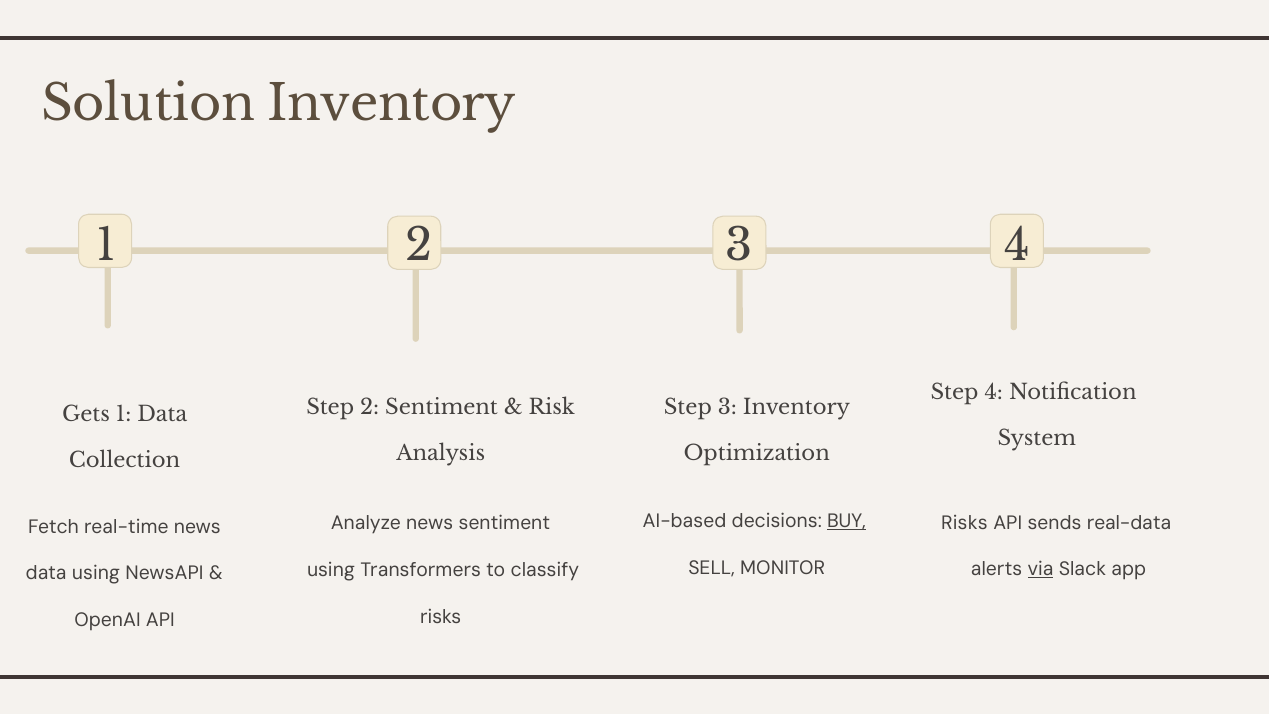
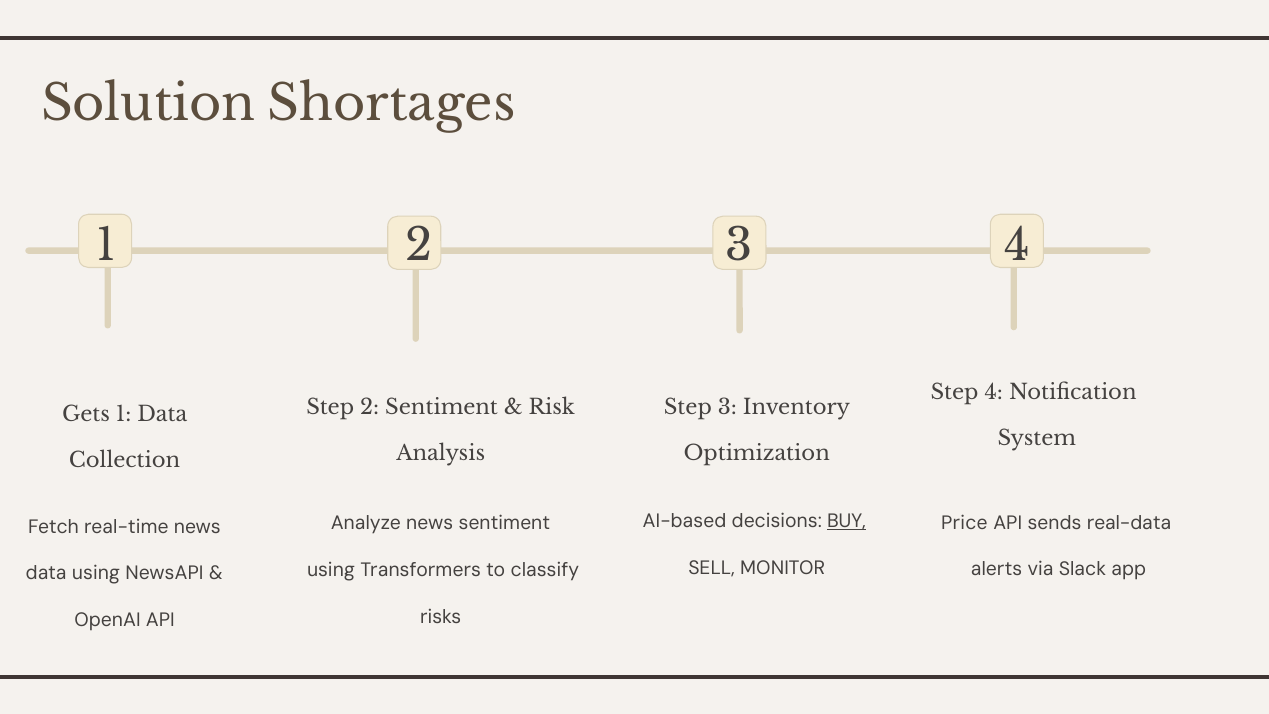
Solution Inventory: Inventory -> Shortages
Risks at (964, 523): Risks -> Price
via underline: present -> none
